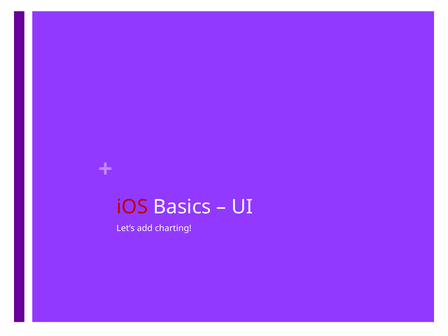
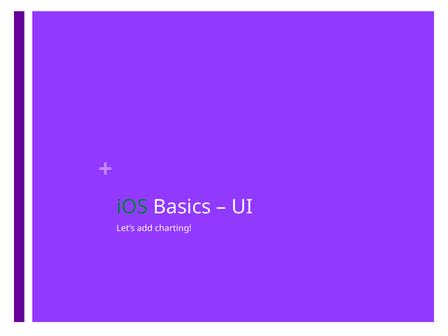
iOS colour: red -> green
